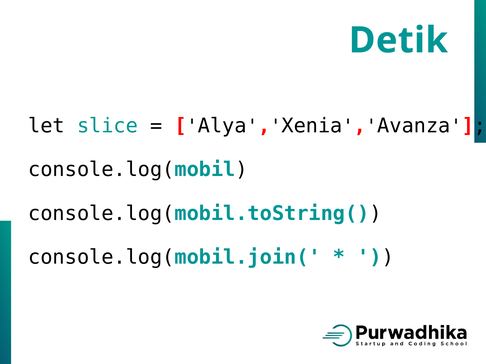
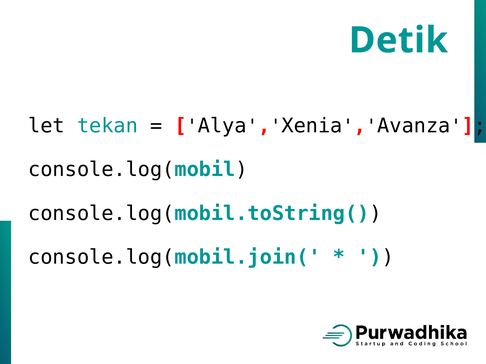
slice: slice -> tekan
